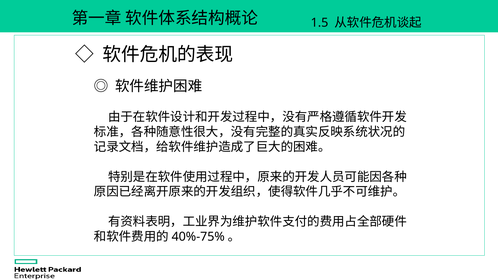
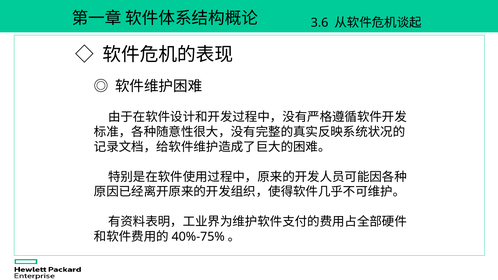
1.5: 1.5 -> 3.6
